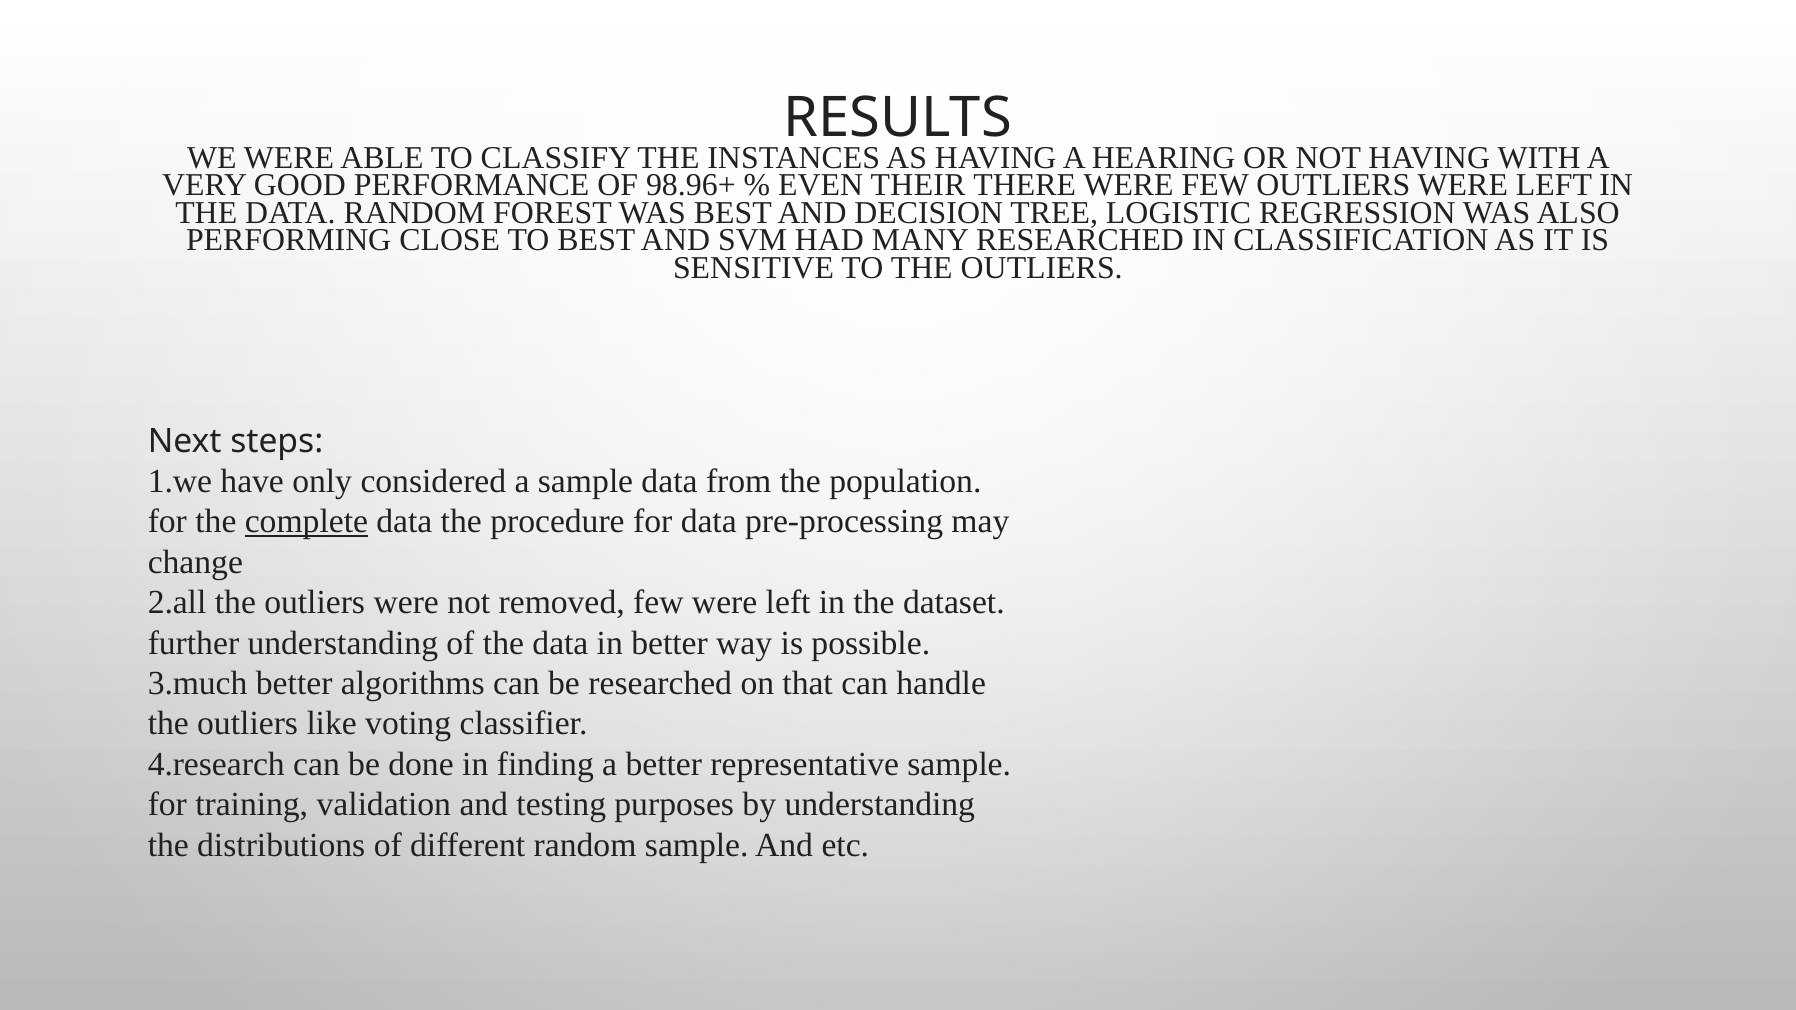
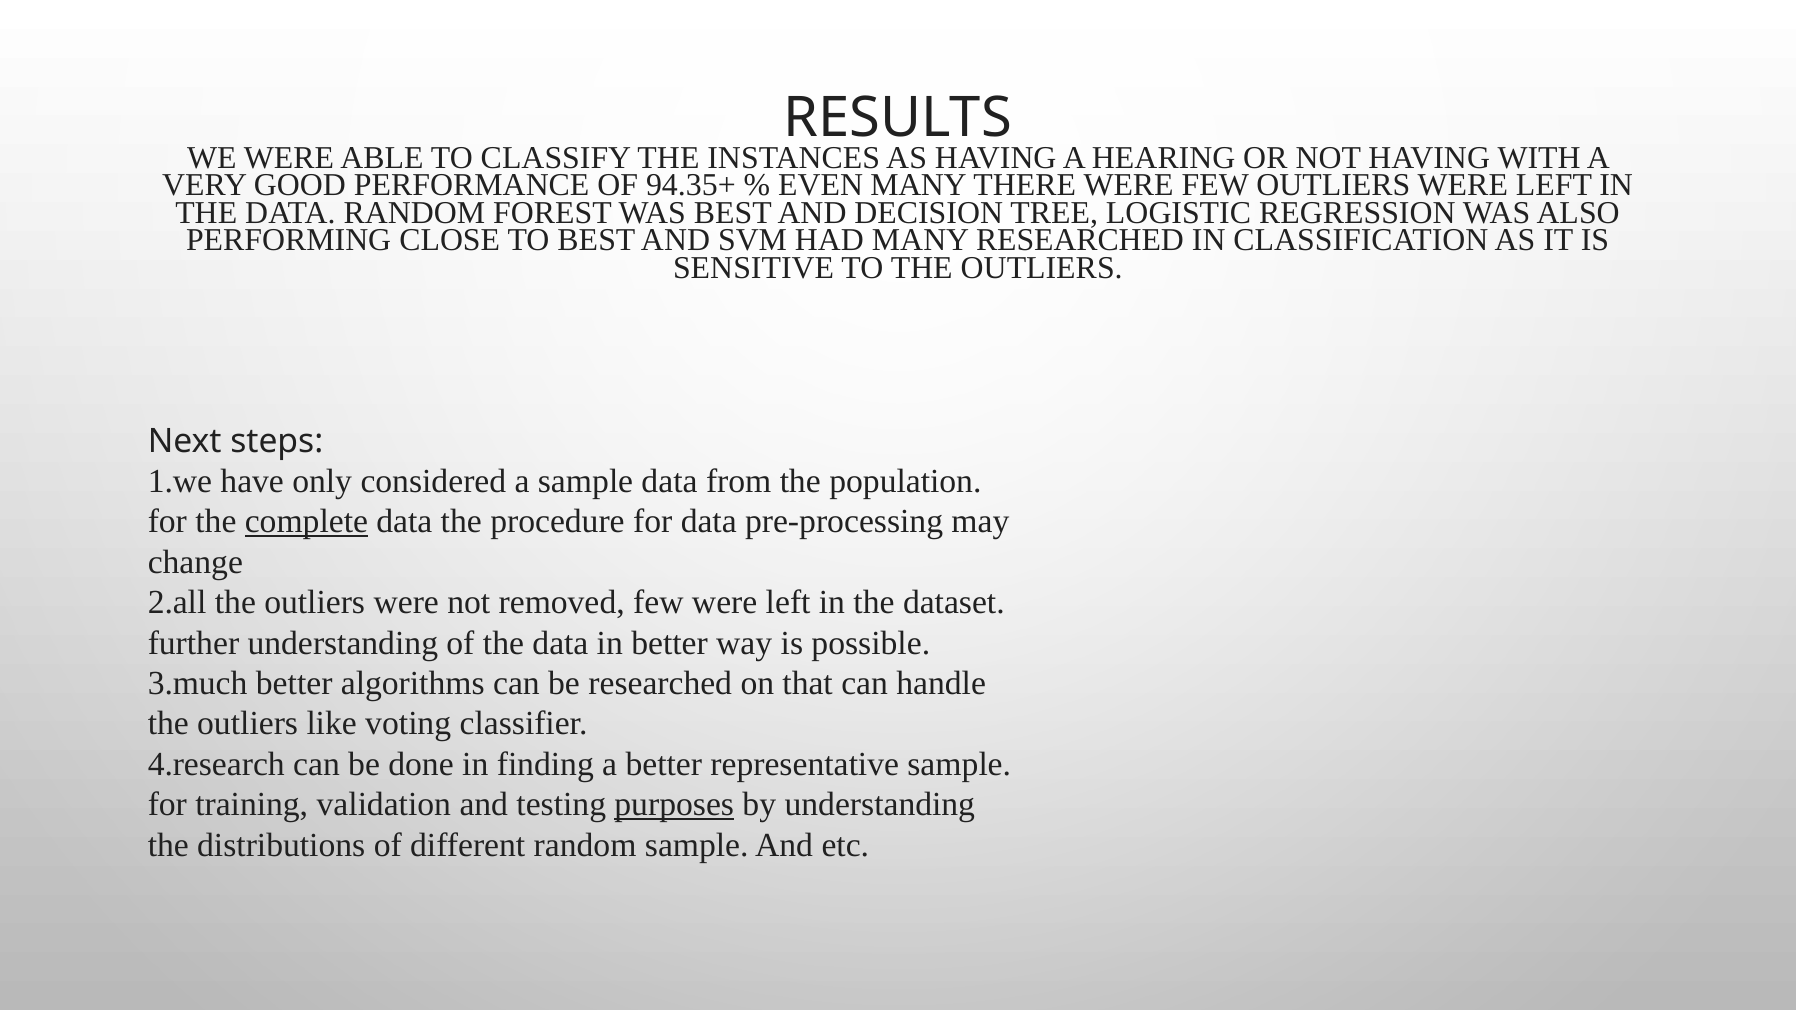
98.96+: 98.96+ -> 94.35+
EVEN THEIR: THEIR -> MANY
purposes underline: none -> present
